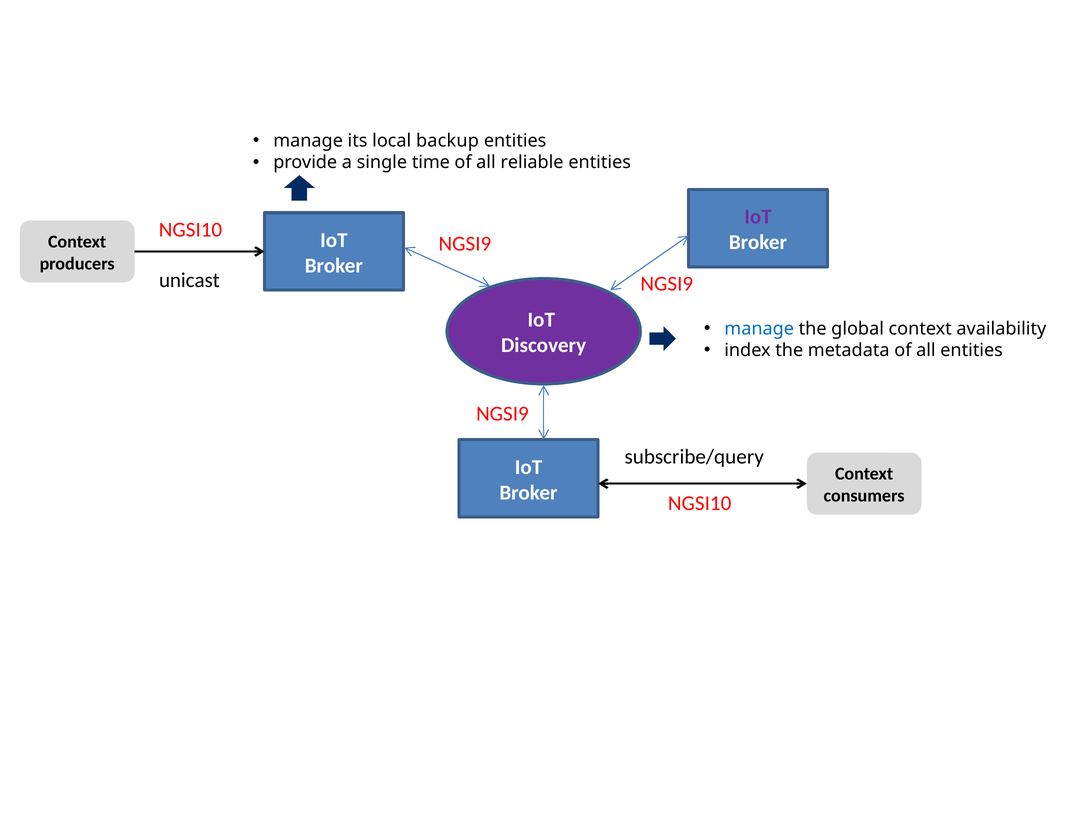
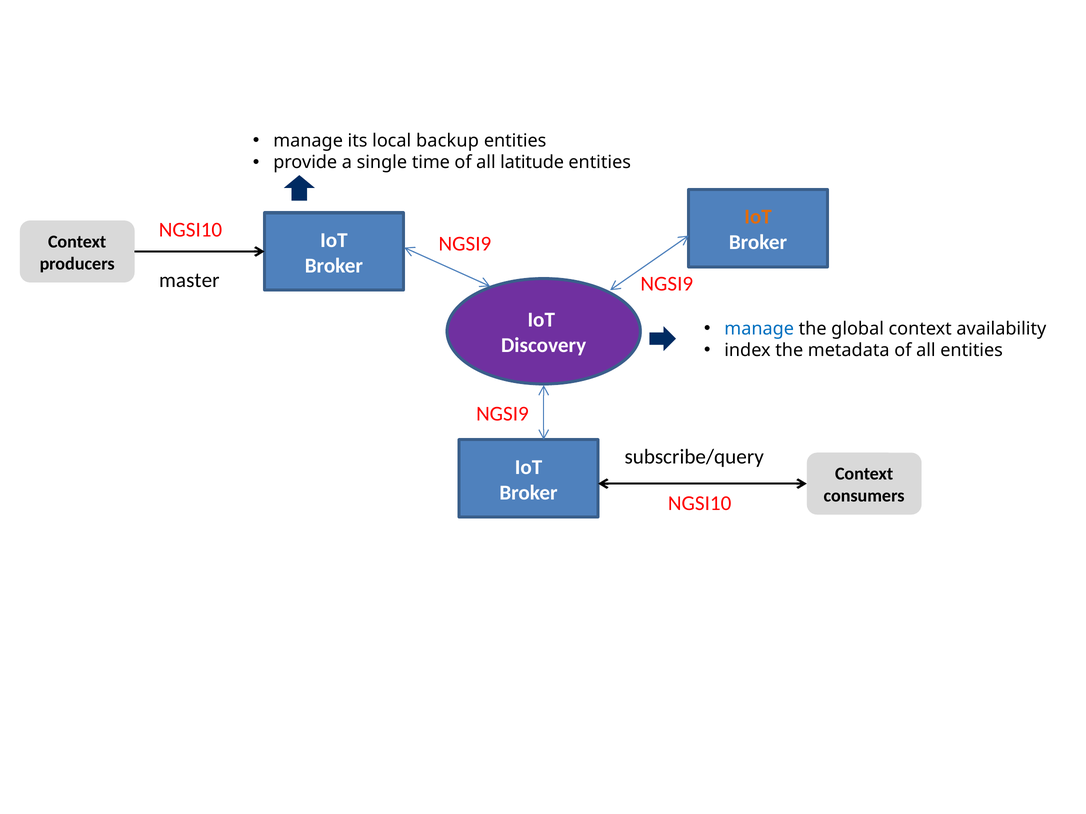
reliable: reliable -> latitude
IoT at (758, 217) colour: purple -> orange
unicast: unicast -> master
